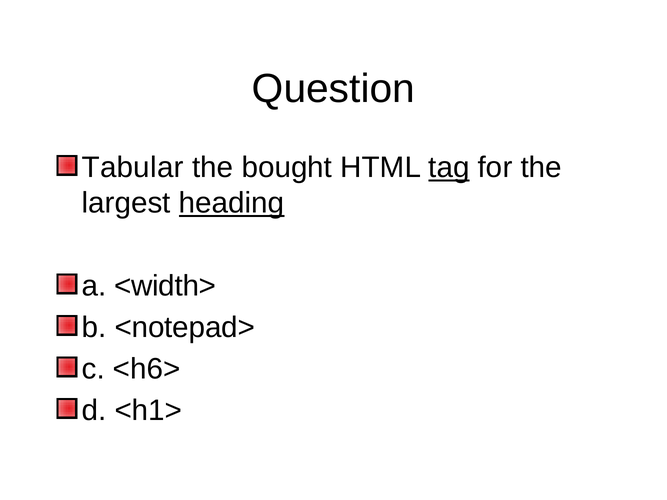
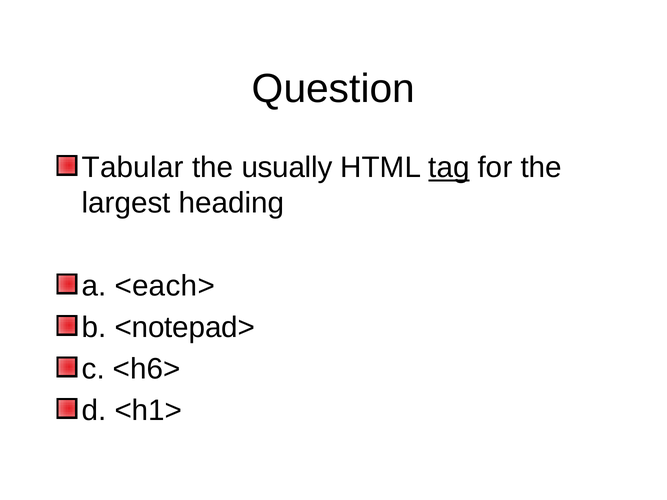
bought: bought -> usually
heading underline: present -> none
<width>: <width> -> <each>
